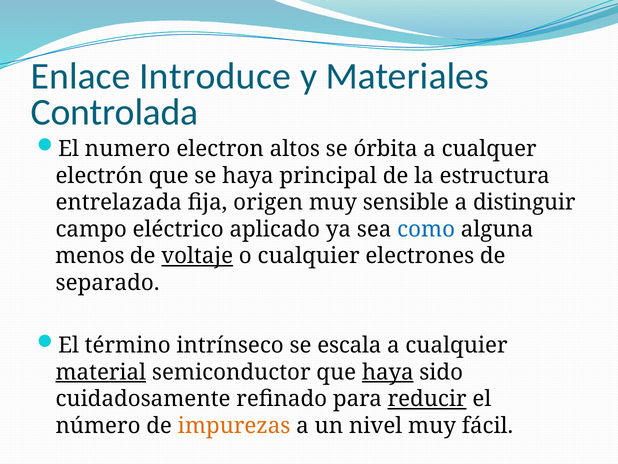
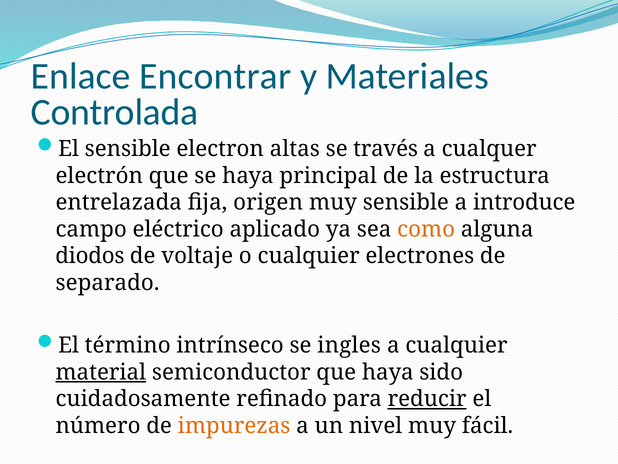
Introduce: Introduce -> Encontrar
El numero: numero -> sensible
altos: altos -> altas
órbita: órbita -> través
distinguir: distinguir -> introduce
como colour: blue -> orange
menos: menos -> diodos
voltaje underline: present -> none
escala: escala -> ingles
haya at (388, 372) underline: present -> none
